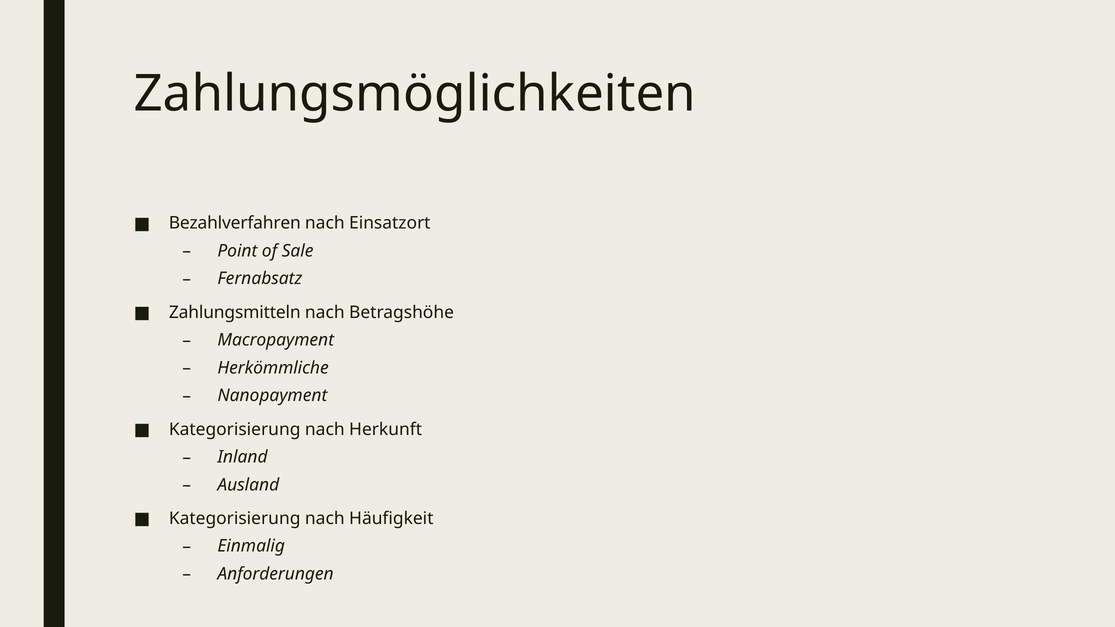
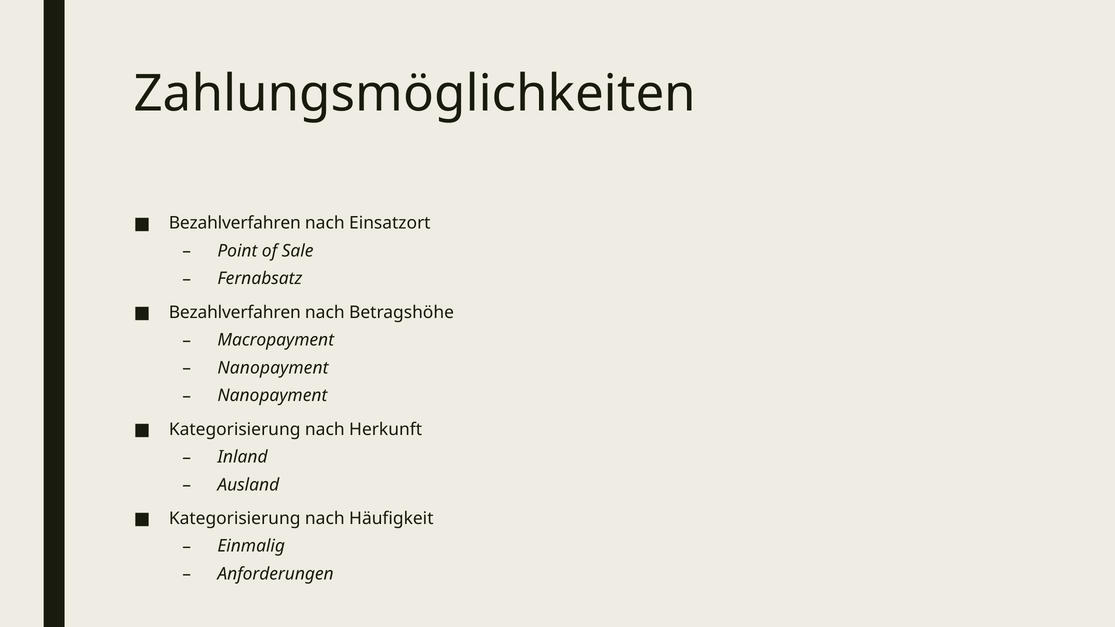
Zahlungsmitteln at (235, 312): Zahlungsmitteln -> Bezahlverfahren
Herkömmliche at (273, 368): Herkömmliche -> Nanopayment
